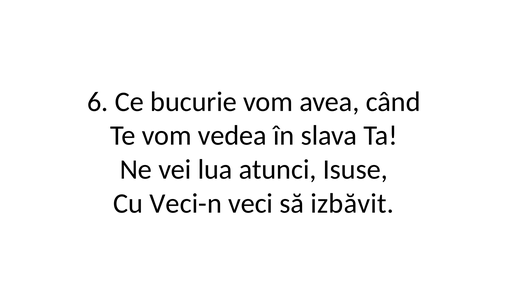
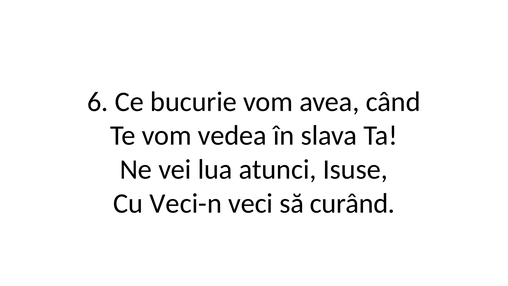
izbăvit: izbăvit -> curând
